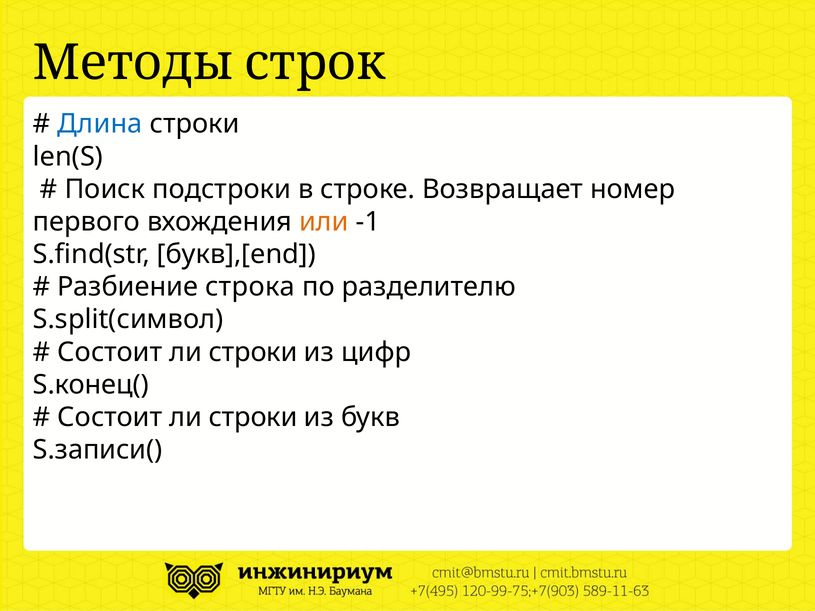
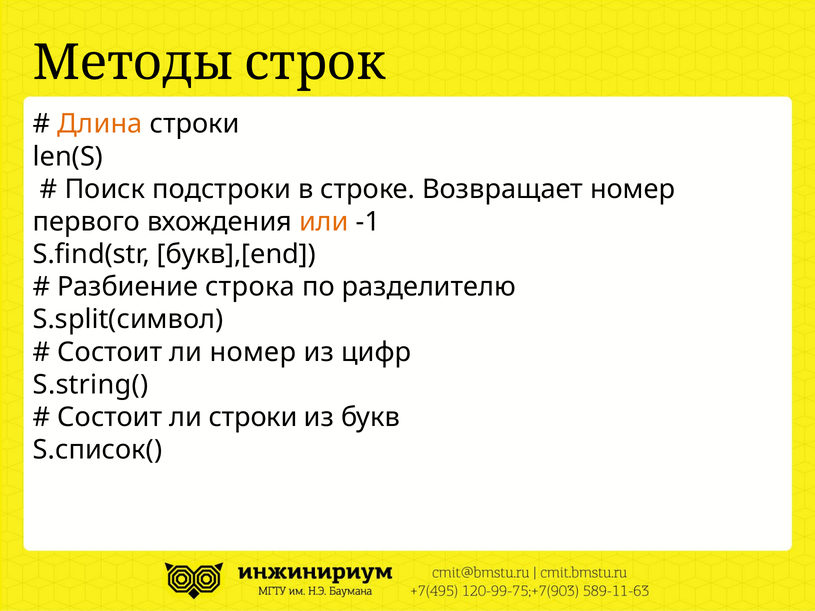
Длина colour: blue -> orange
строки at (253, 352): строки -> номер
S.конец(: S.конец( -> S.string(
S.записи(: S.записи( -> S.список(
